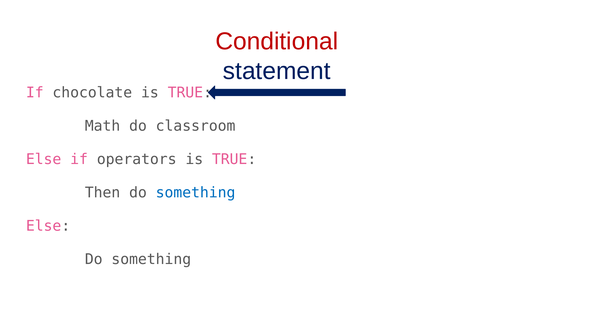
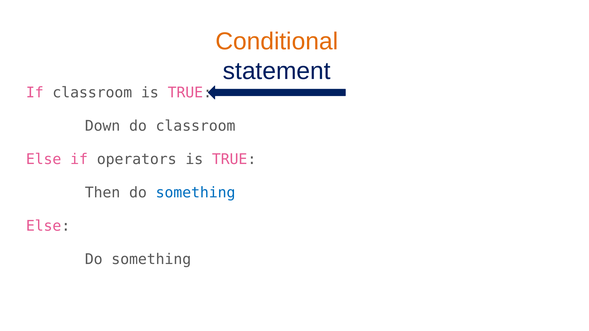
Conditional colour: red -> orange
If chocolate: chocolate -> classroom
Math: Math -> Down
